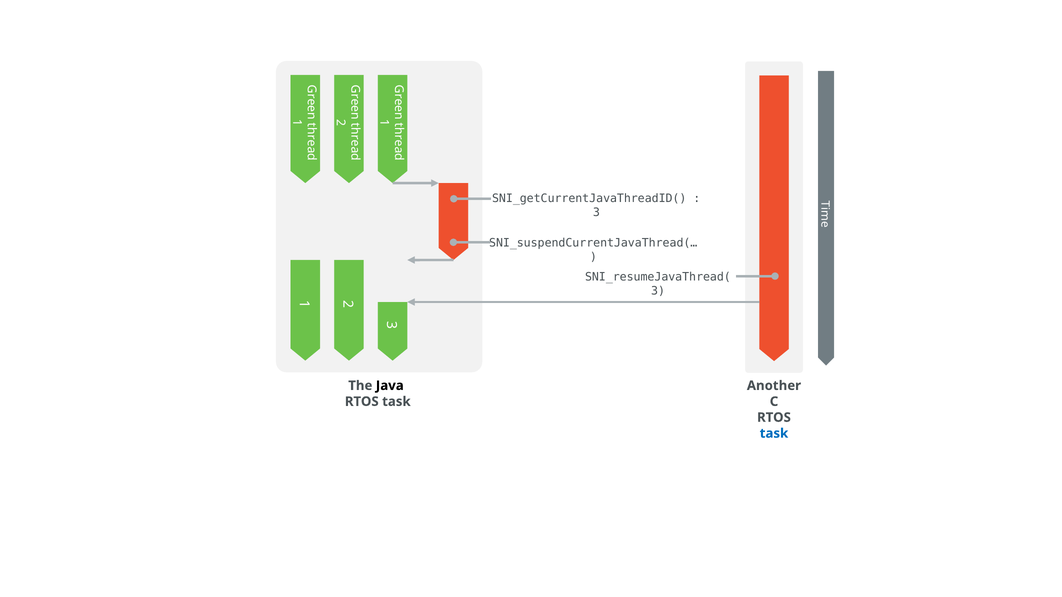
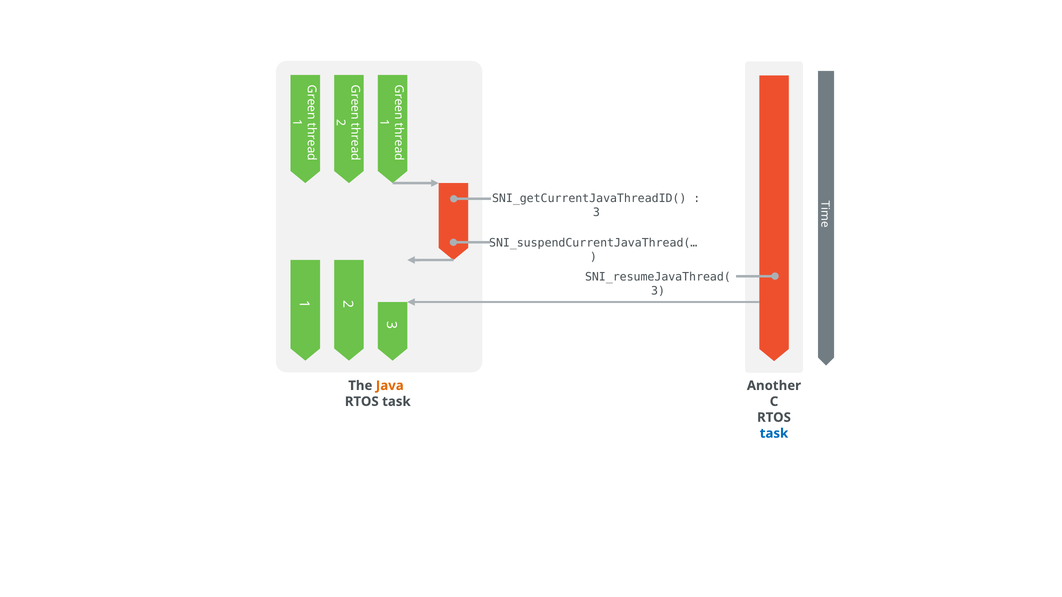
Java colour: black -> orange
